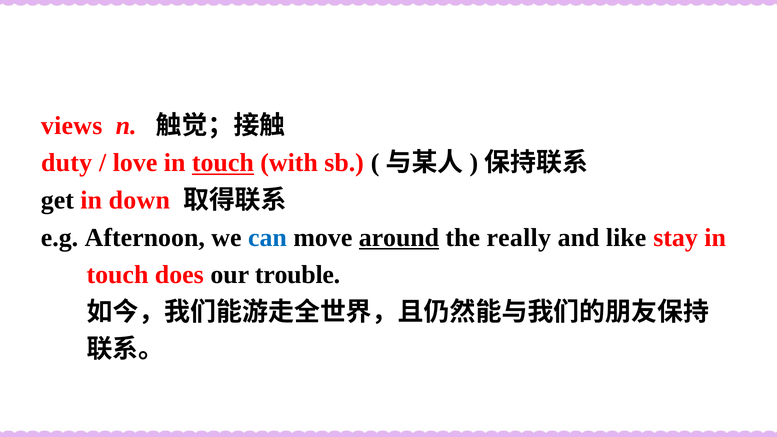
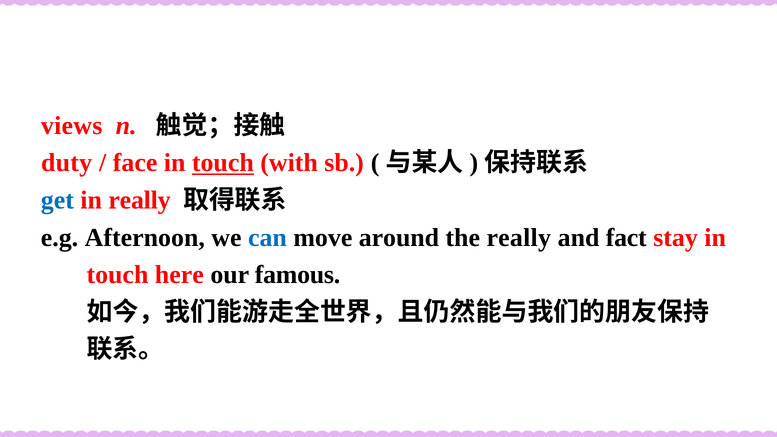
love: love -> face
get colour: black -> blue
in down: down -> really
around underline: present -> none
like: like -> fact
does: does -> here
trouble: trouble -> famous
